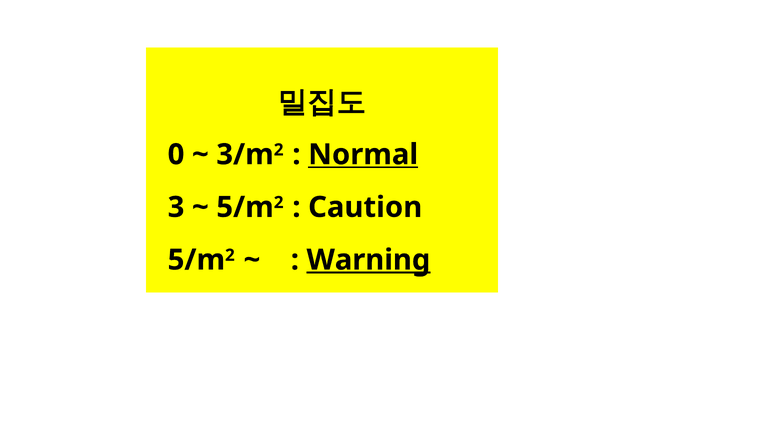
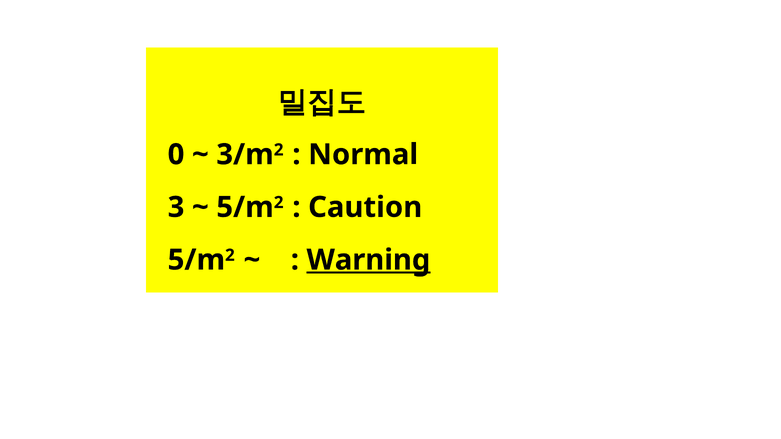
Normal underline: present -> none
